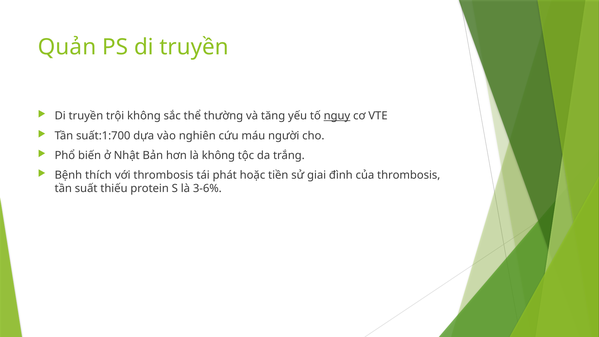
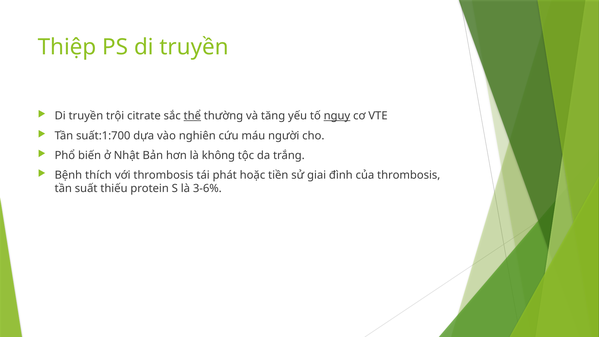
Quản: Quản -> Thiệp
trội không: không -> citrate
thể underline: none -> present
